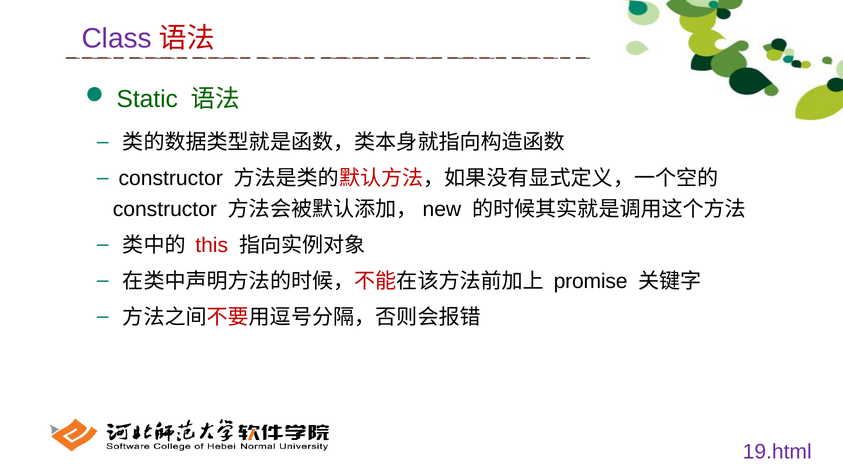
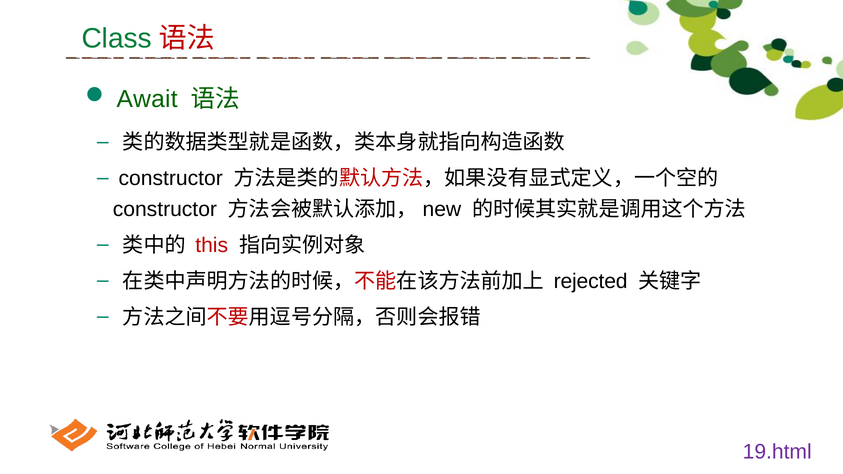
Class colour: purple -> green
Static: Static -> Await
promise: promise -> rejected
